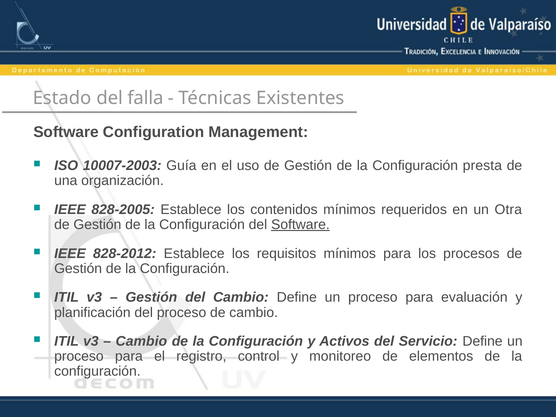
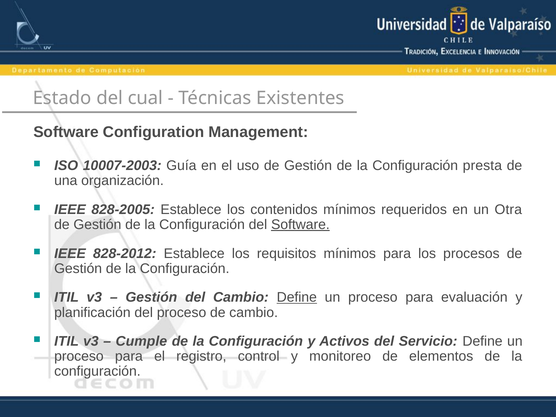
falla: falla -> cual
Define at (297, 297) underline: none -> present
Cambio at (141, 341): Cambio -> Cumple
